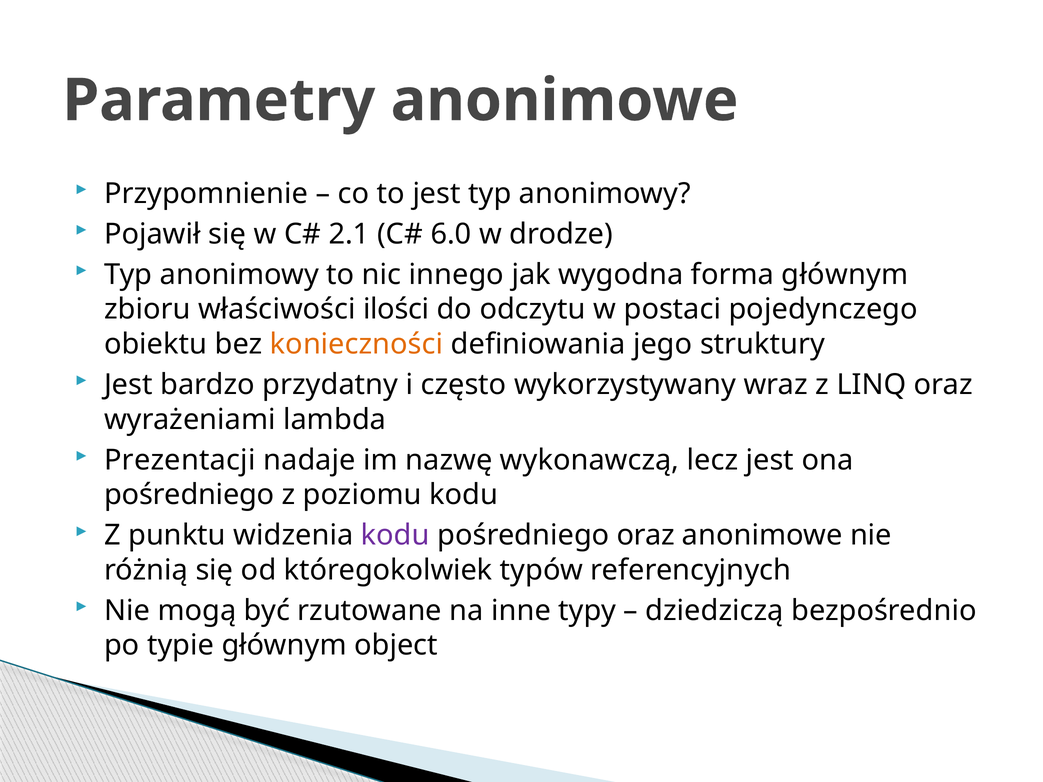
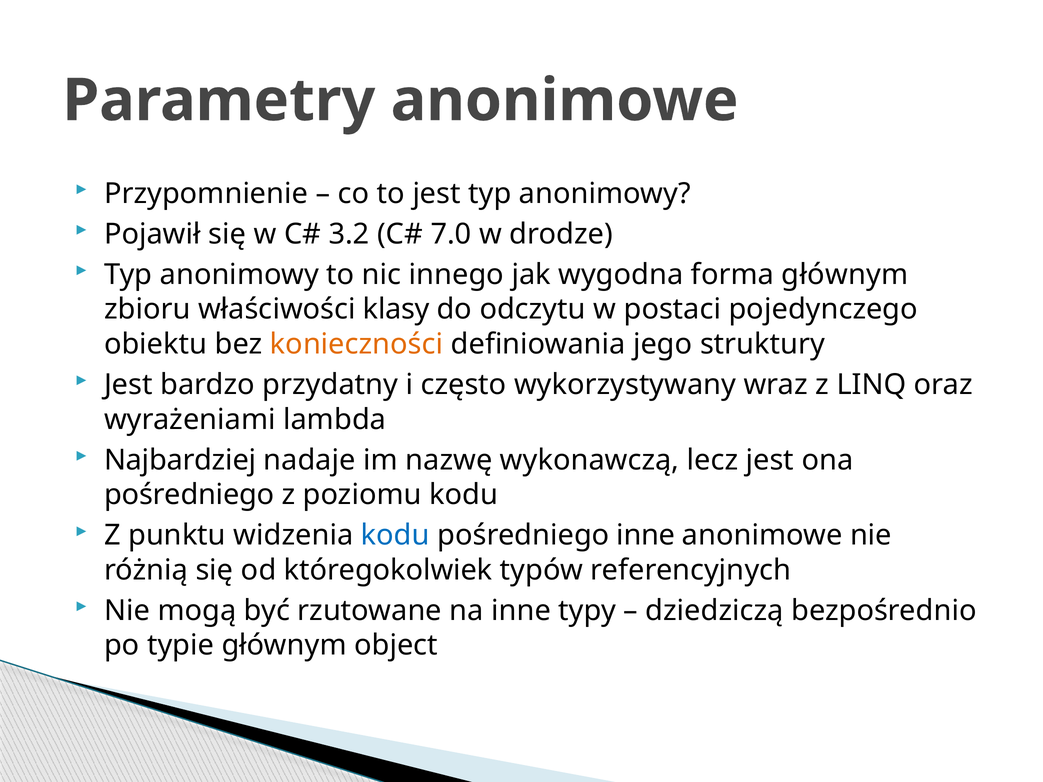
2.1: 2.1 -> 3.2
6.0: 6.0 -> 7.0
ilości: ilości -> klasy
Prezentacji: Prezentacji -> Najbardziej
kodu at (395, 536) colour: purple -> blue
pośredniego oraz: oraz -> inne
